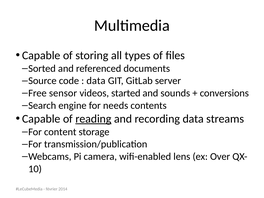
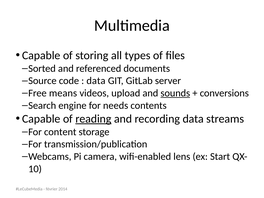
sensor: sensor -> means
started: started -> upload
sounds underline: none -> present
Over: Over -> Start
